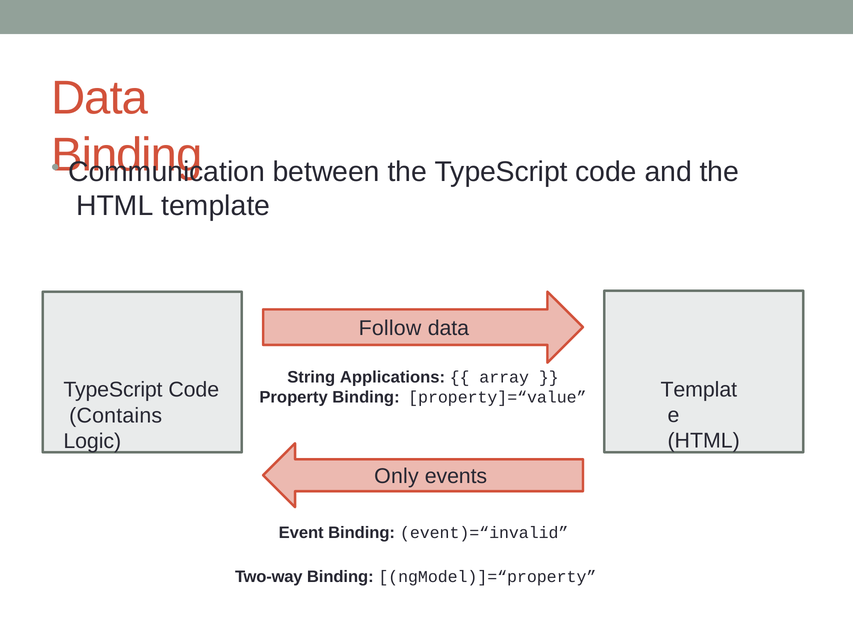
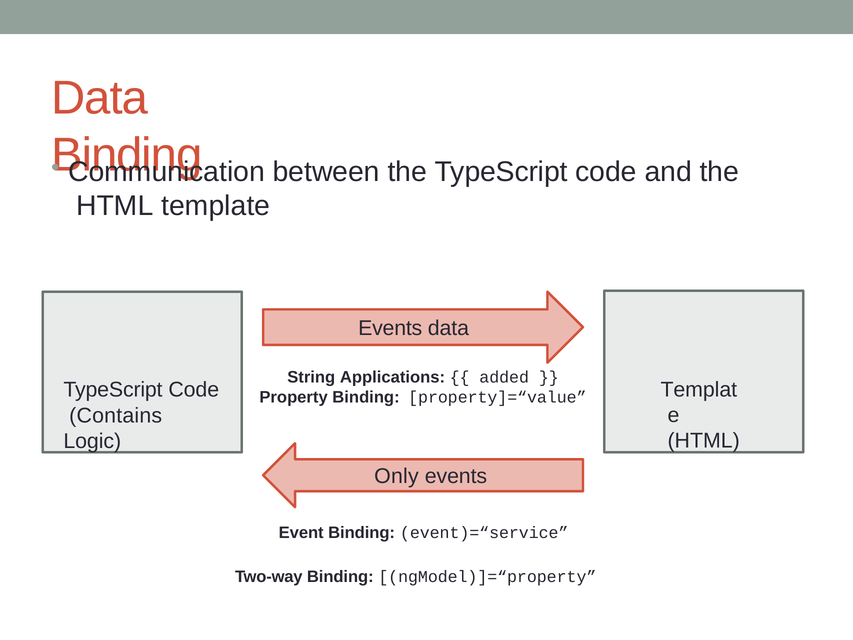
Follow at (390, 328): Follow -> Events
array: array -> added
event)=“invalid: event)=“invalid -> event)=“service
